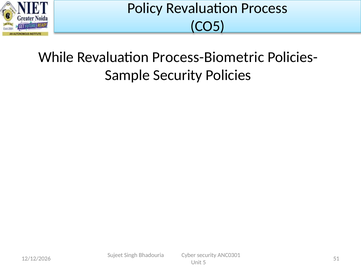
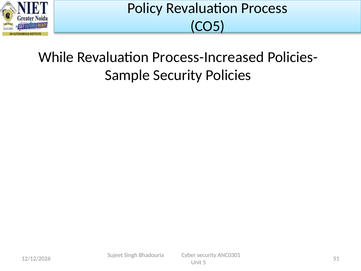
Process-Biometric: Process-Biometric -> Process-Increased
